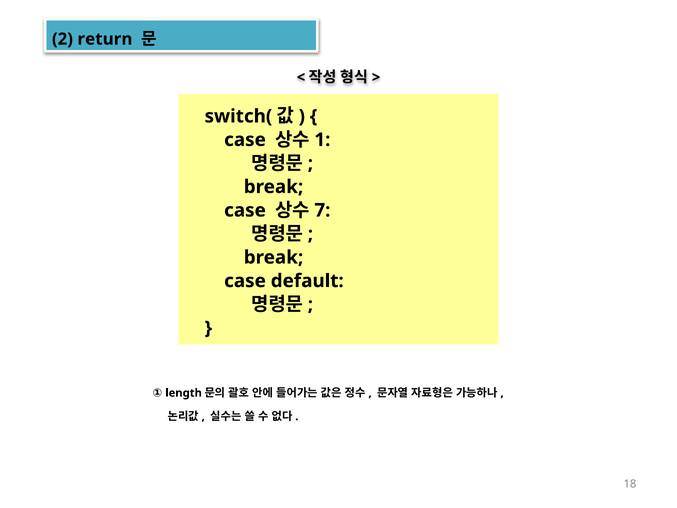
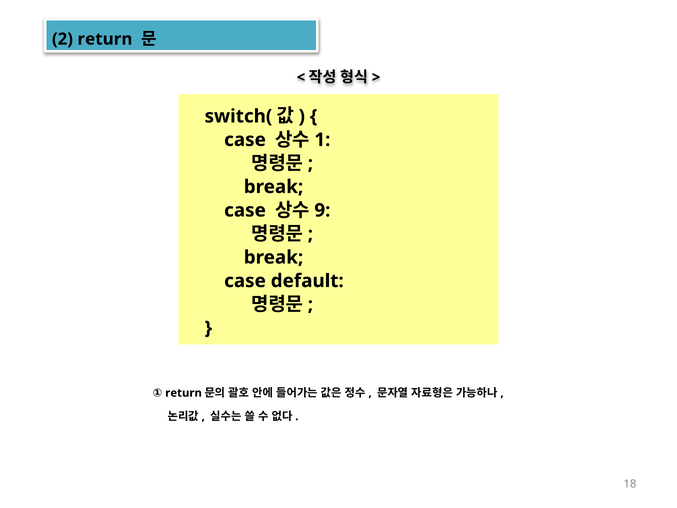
7: 7 -> 9
① length: length -> return
